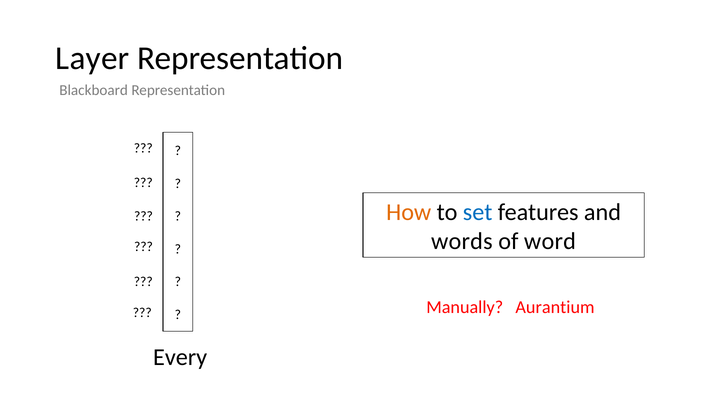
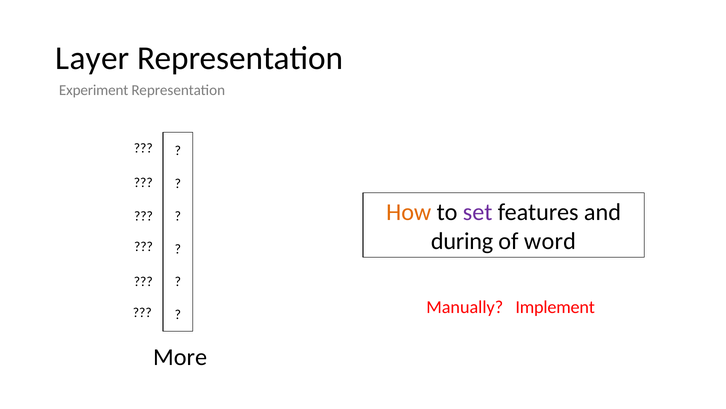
Blackboard: Blackboard -> Experiment
set colour: blue -> purple
words: words -> during
Aurantium: Aurantium -> Implement
Every: Every -> More
